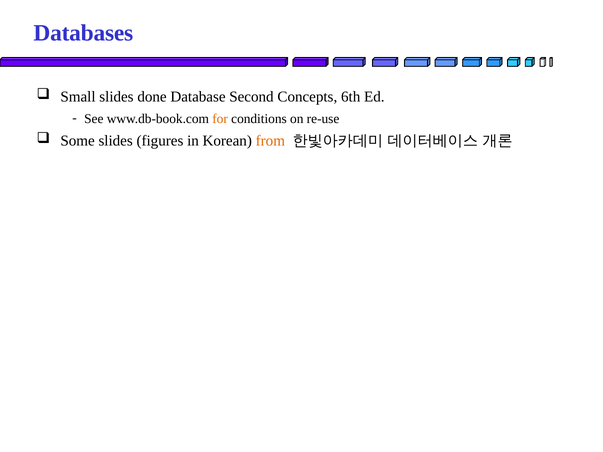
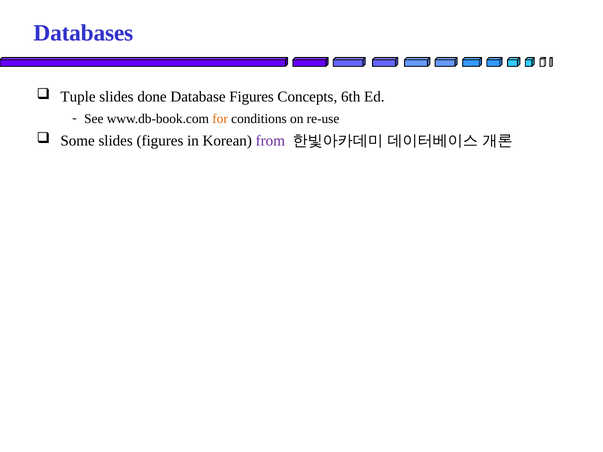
Small: Small -> Tuple
Database Second: Second -> Figures
from colour: orange -> purple
